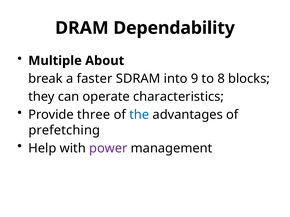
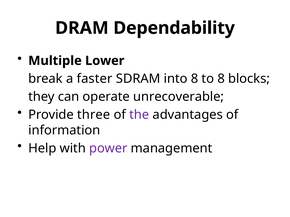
About: About -> Lower
into 9: 9 -> 8
characteristics: characteristics -> unrecoverable
the colour: blue -> purple
prefetching: prefetching -> information
